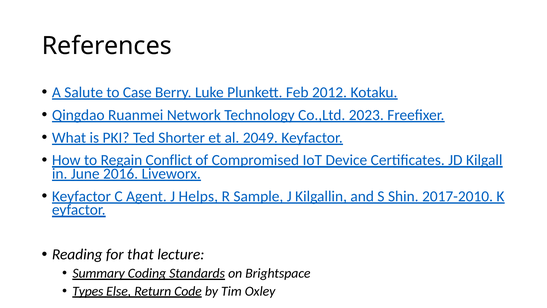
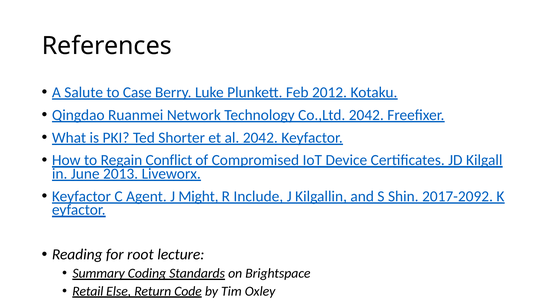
Co.,Ltd 2023: 2023 -> 2042
al 2049: 2049 -> 2042
2016: 2016 -> 2013
Helps: Helps -> Might
Sample: Sample -> Include
2017-2010: 2017-2010 -> 2017-2092
that: that -> root
Types: Types -> Retail
